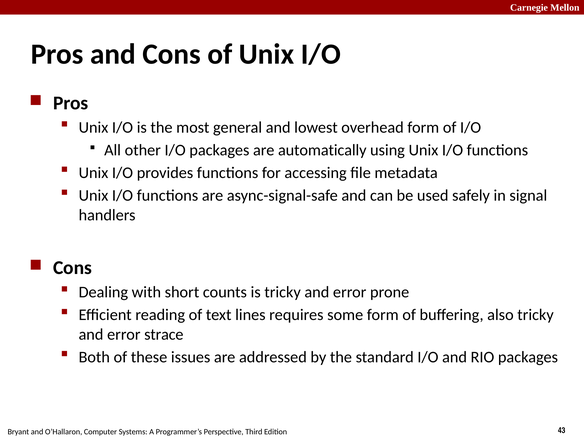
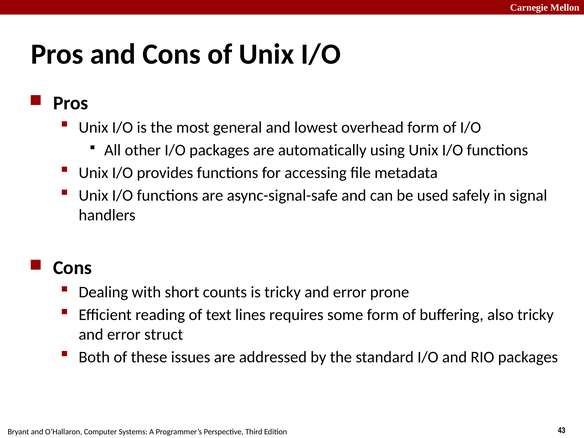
strace: strace -> struct
